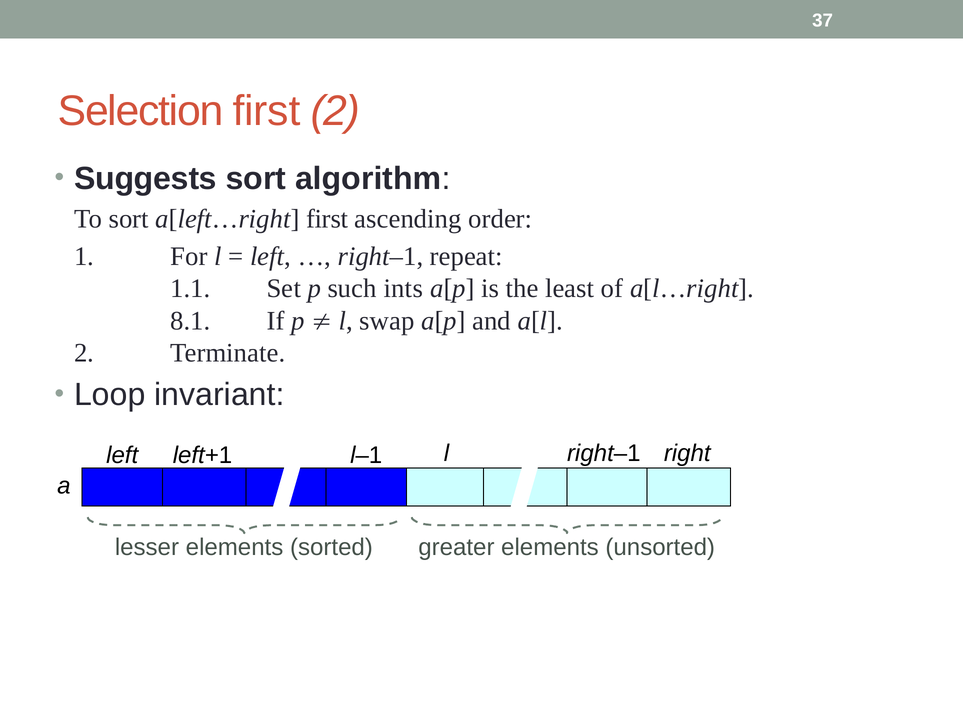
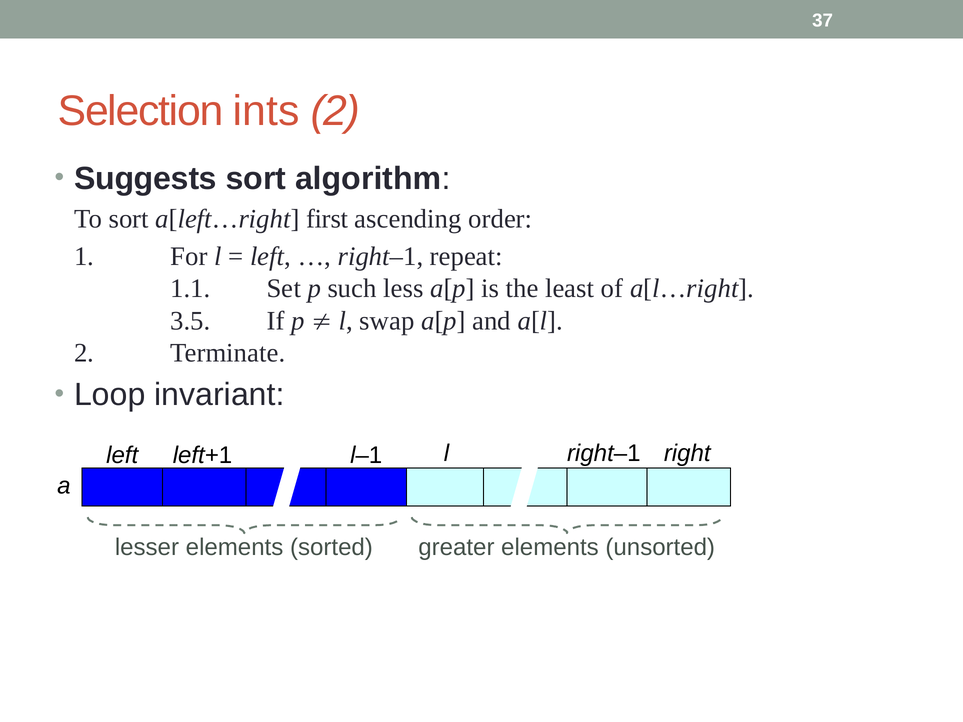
Selection first: first -> ints
ints: ints -> less
8.1: 8.1 -> 3.5
